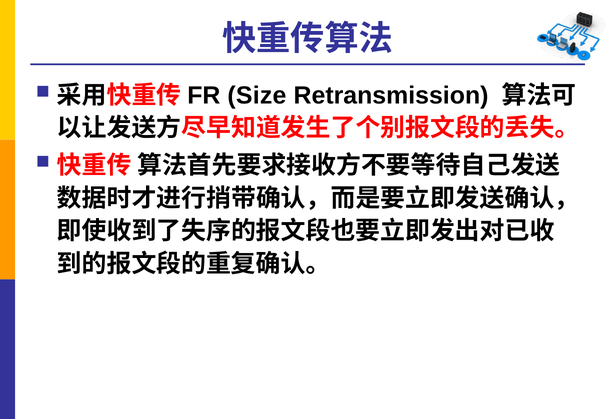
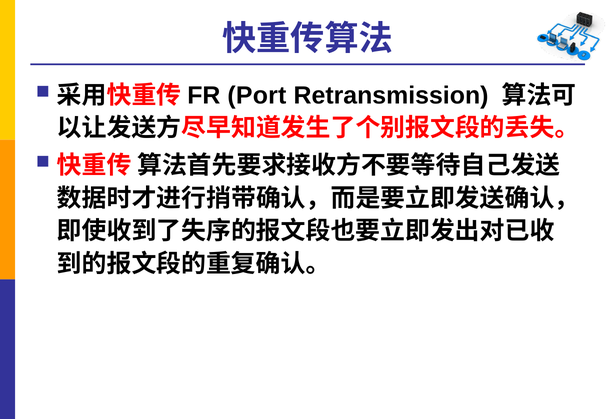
Size: Size -> Port
